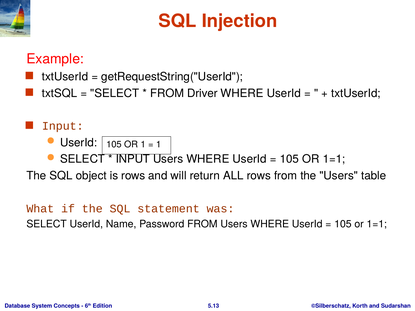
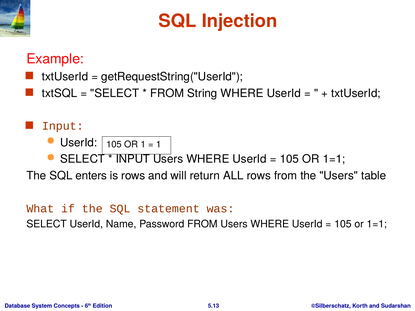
Driver: Driver -> String
object: object -> enters
